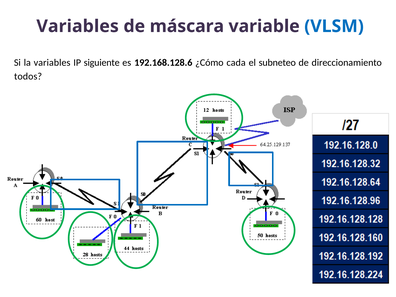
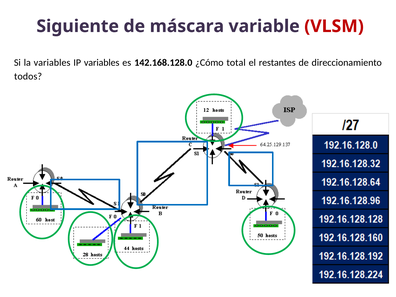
Variables at (78, 26): Variables -> Siguiente
VLSM colour: blue -> red
IP siguiente: siguiente -> variables
192.168.128.6: 192.168.128.6 -> 142.168.128.0
cada: cada -> total
subneteo: subneteo -> restantes
